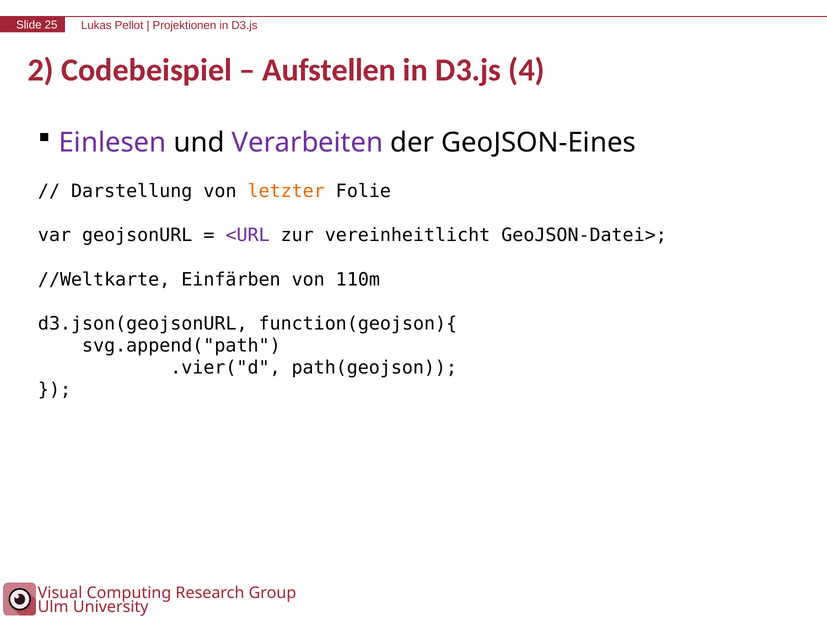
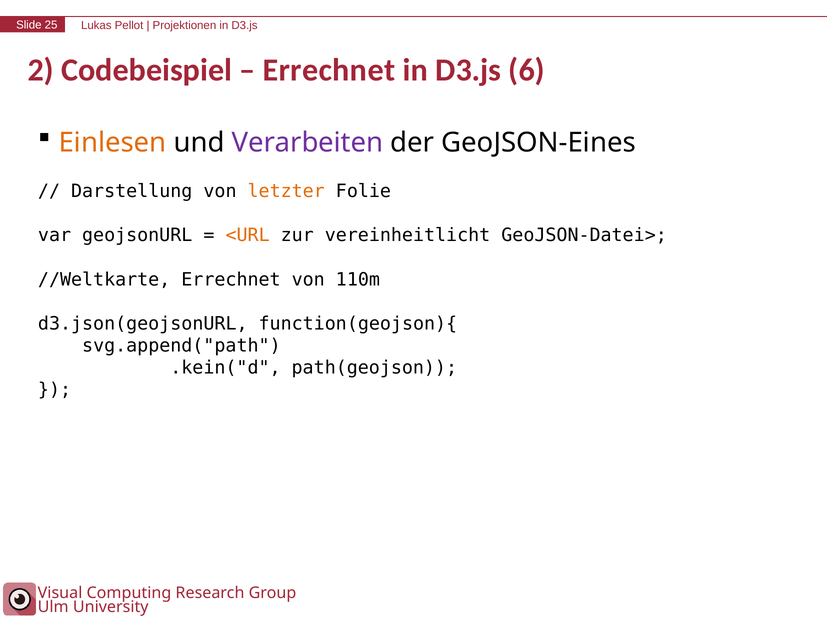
Aufstellen at (329, 70): Aufstellen -> Errechnet
4: 4 -> 6
Einlesen colour: purple -> orange
<URL colour: purple -> orange
//Weltkarte Einfärben: Einfärben -> Errechnet
.vier("d: .vier("d -> .kein("d
